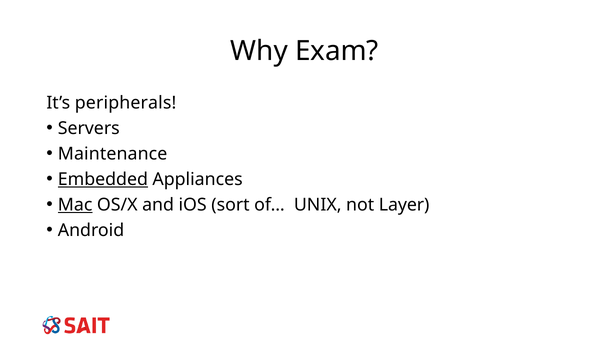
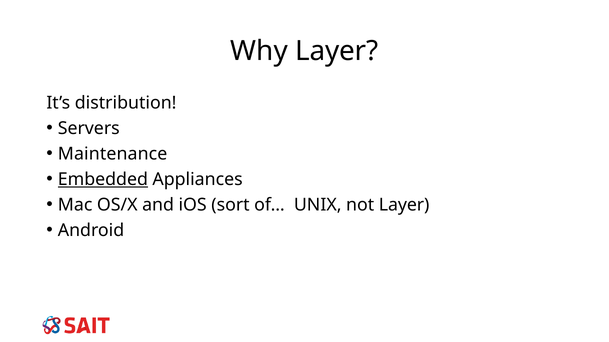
Why Exam: Exam -> Layer
peripherals: peripherals -> distribution
Mac underline: present -> none
